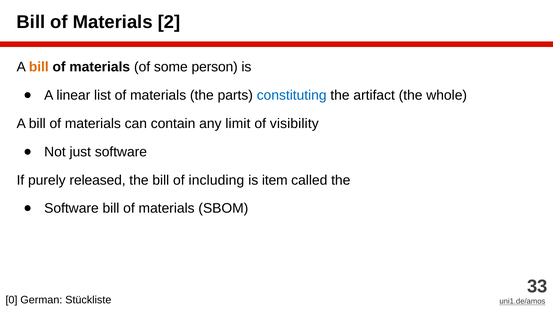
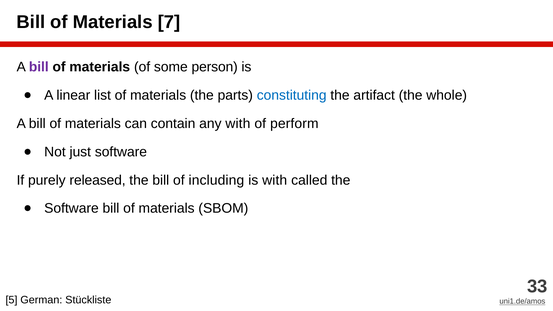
2: 2 -> 7
bill at (39, 67) colour: orange -> purple
any limit: limit -> with
visibility: visibility -> perform
is item: item -> with
0: 0 -> 5
